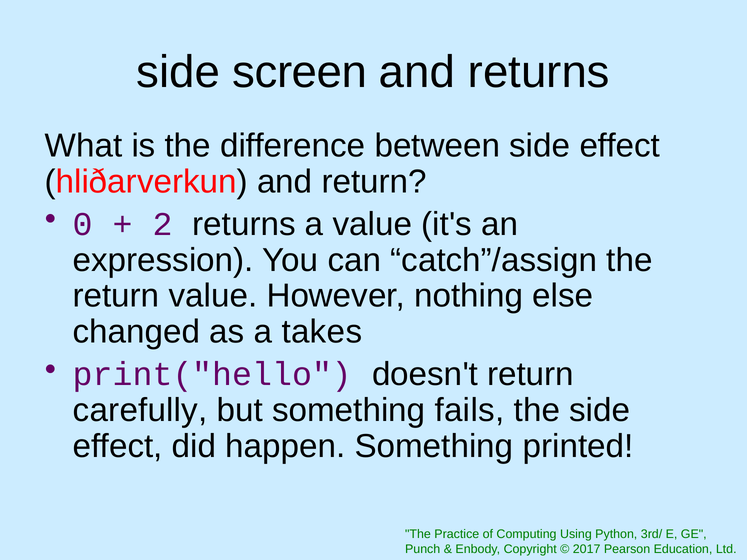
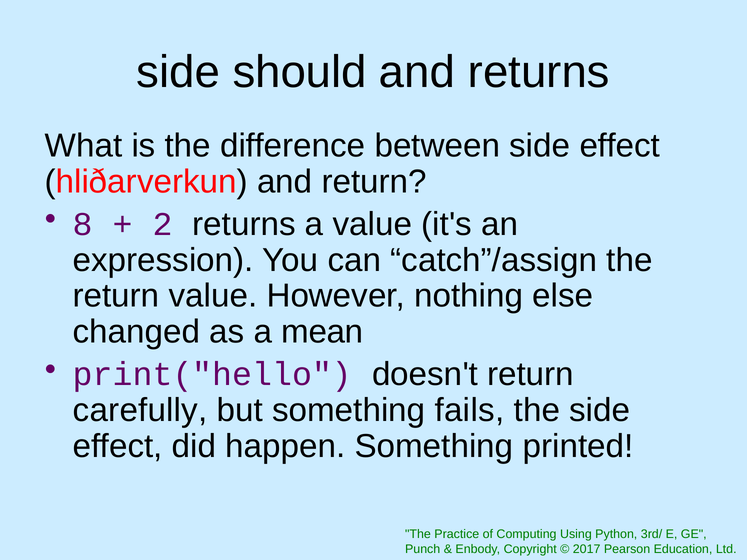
screen: screen -> should
0: 0 -> 8
takes: takes -> mean
